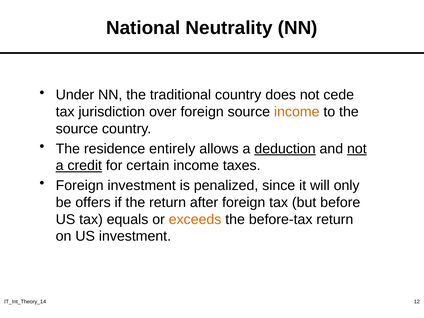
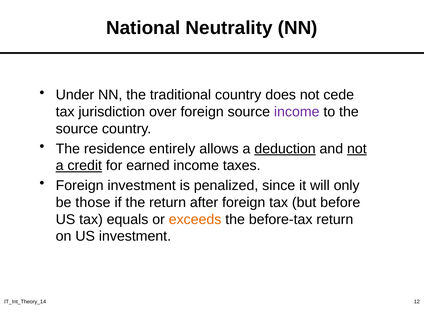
income at (297, 112) colour: orange -> purple
certain: certain -> earned
offers: offers -> those
